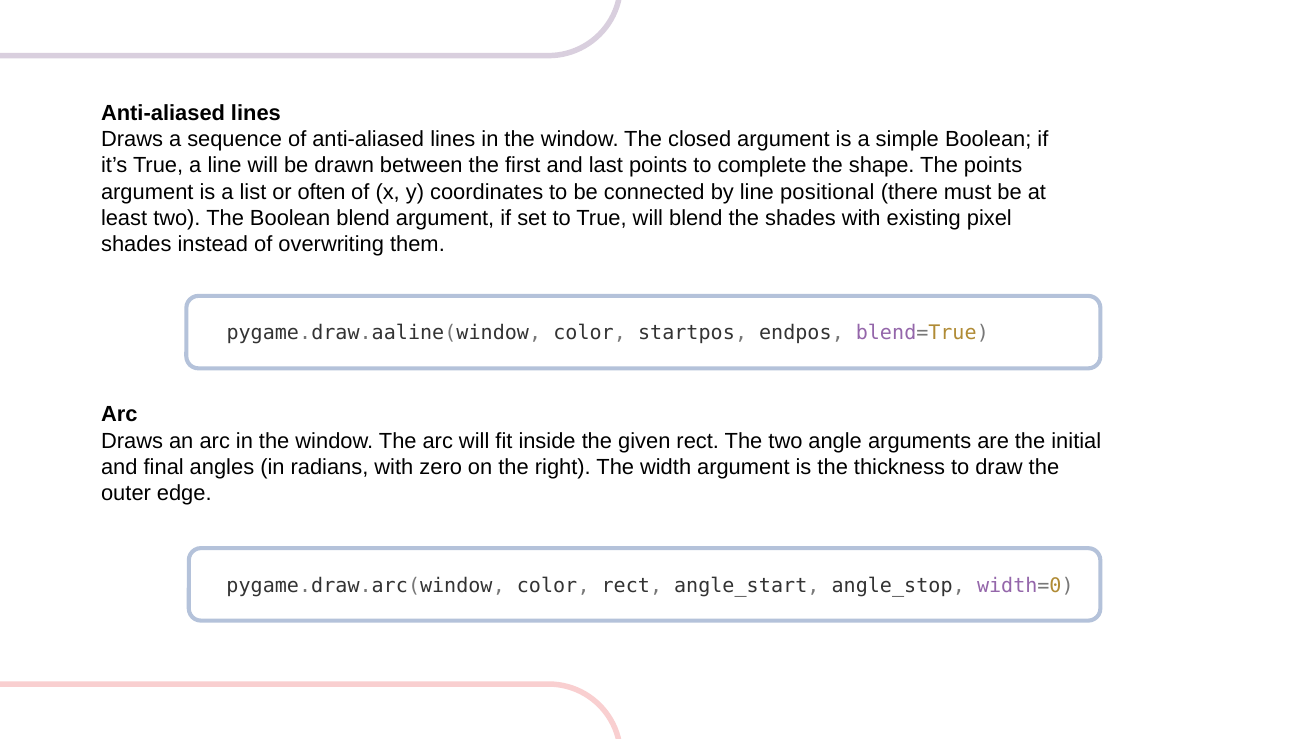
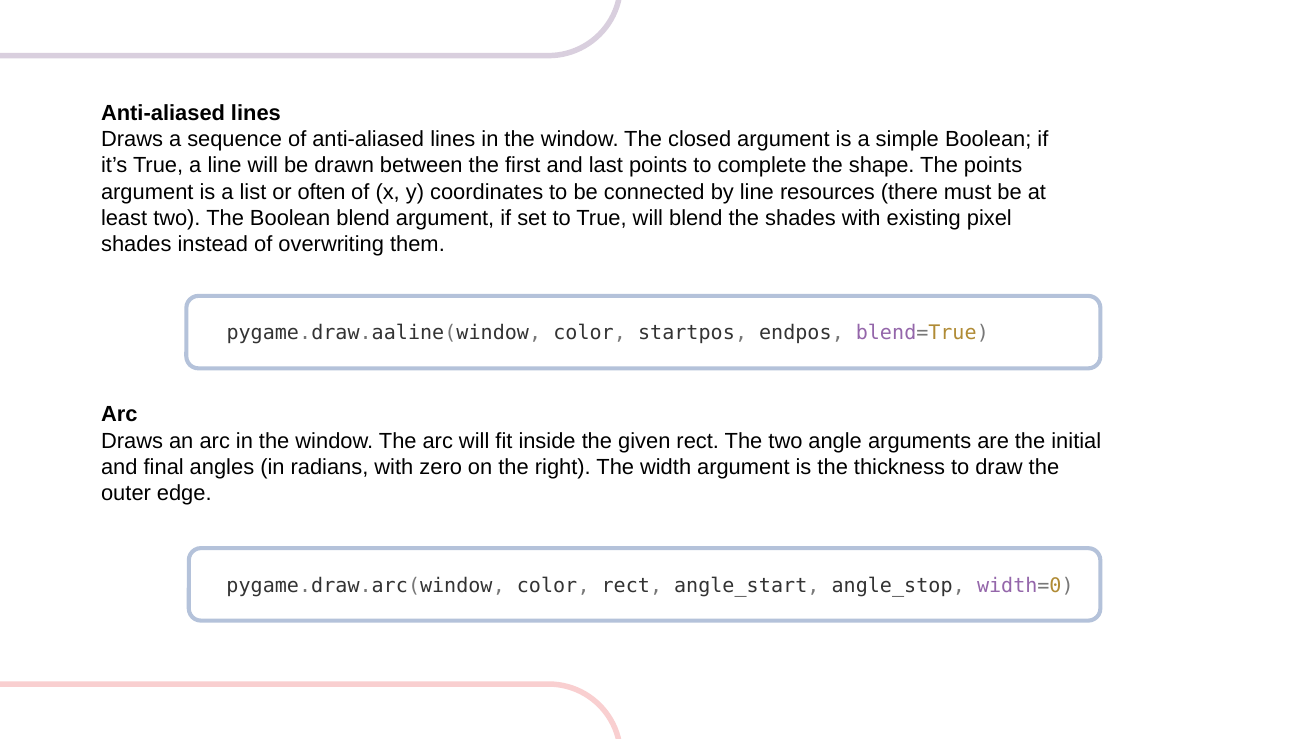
positional: positional -> resources
